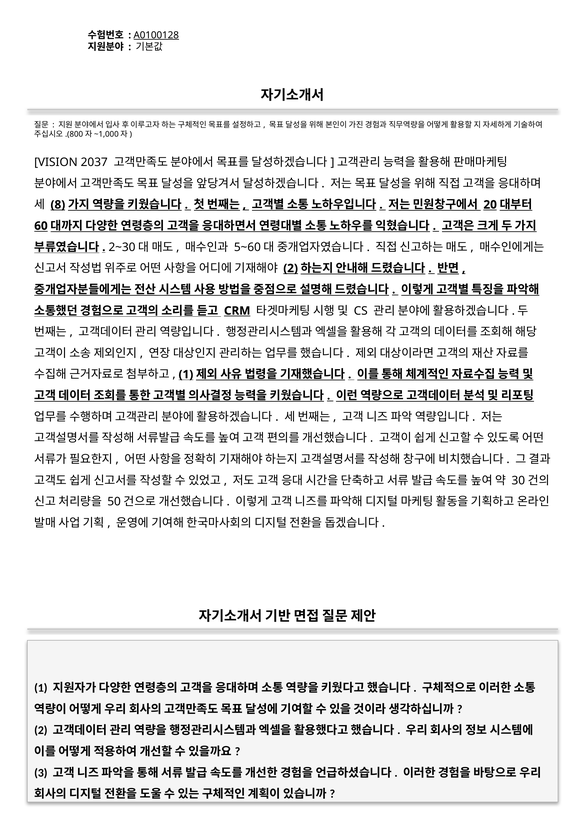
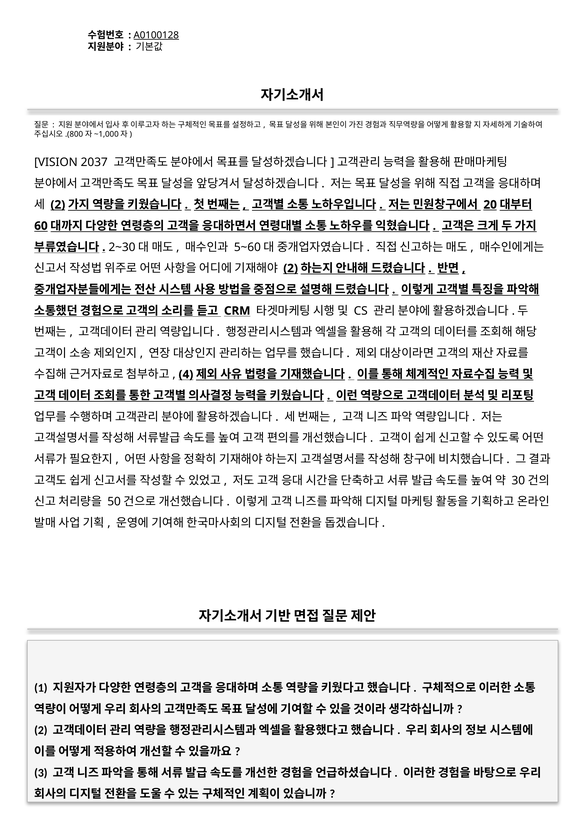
8 at (58, 205): 8 -> 2
CRM underline: present -> none
1 at (186, 375): 1 -> 4
